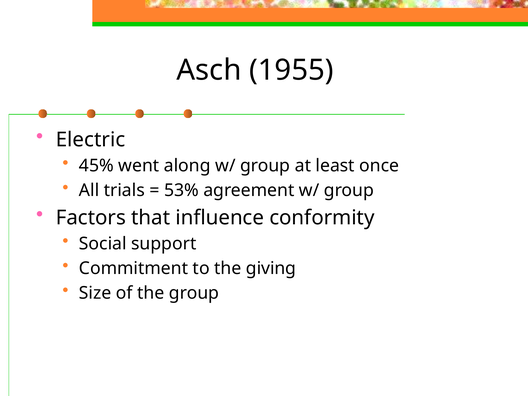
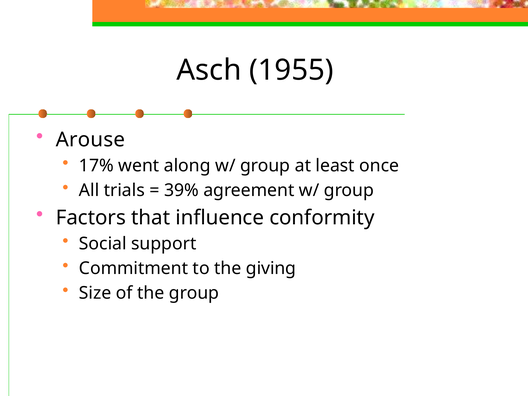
Electric: Electric -> Arouse
45%: 45% -> 17%
53%: 53% -> 39%
